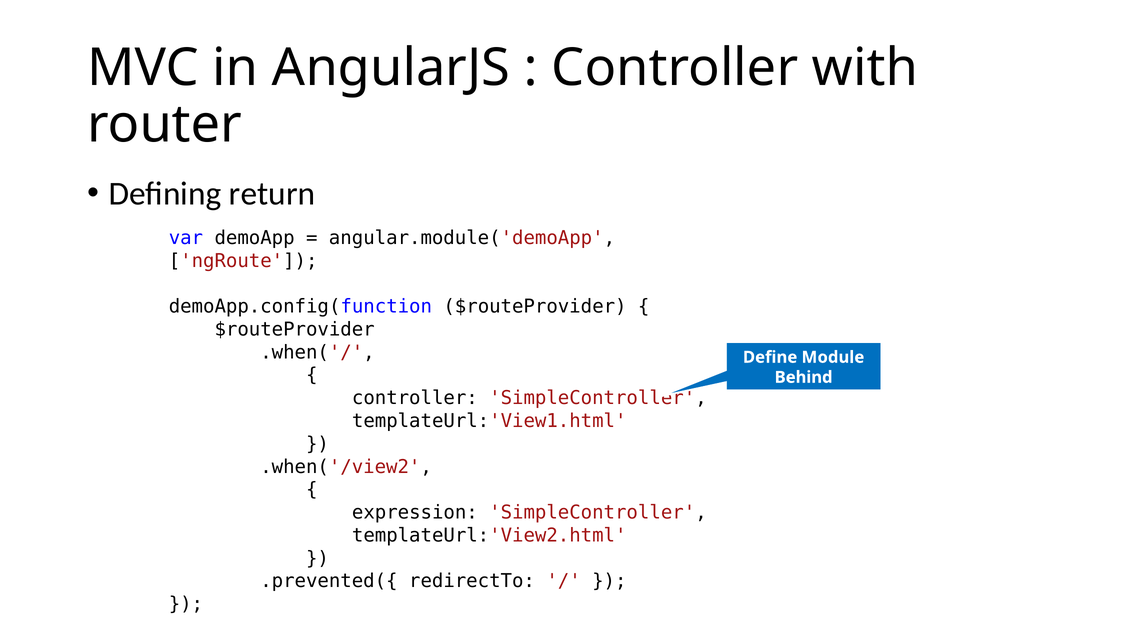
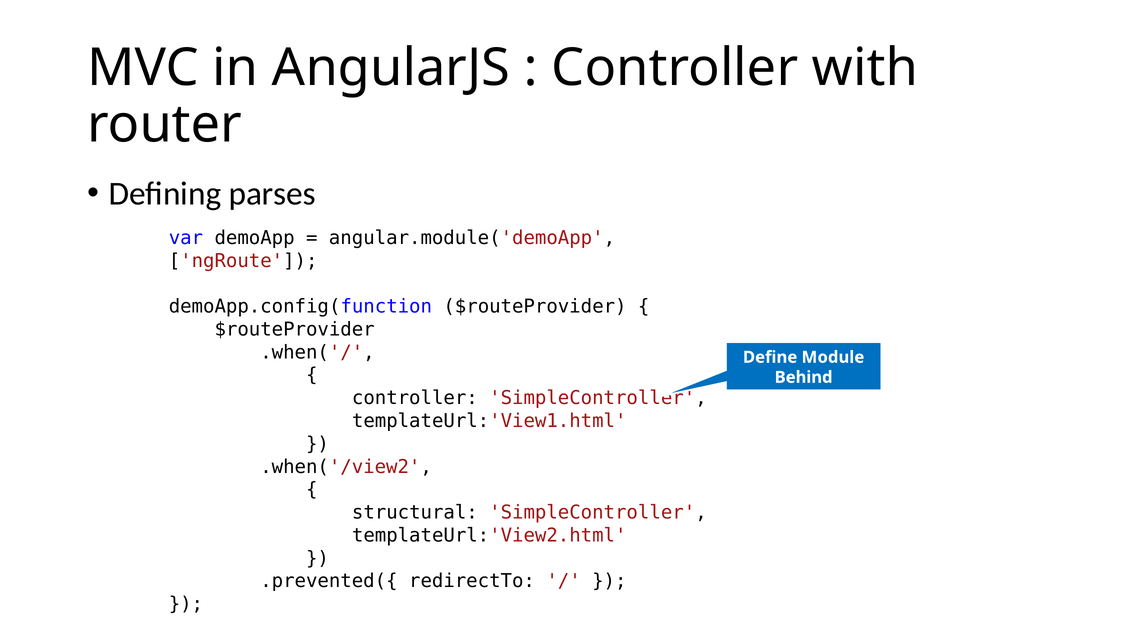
return: return -> parses
expression: expression -> structural
